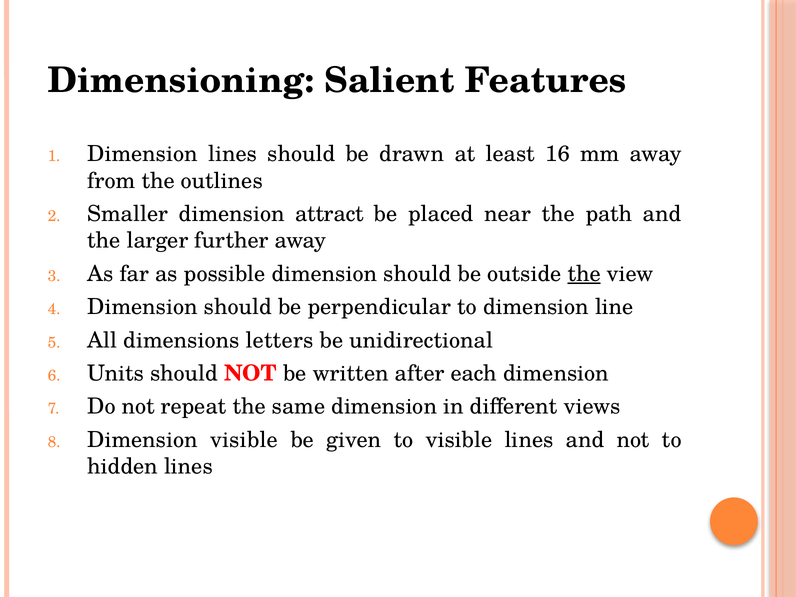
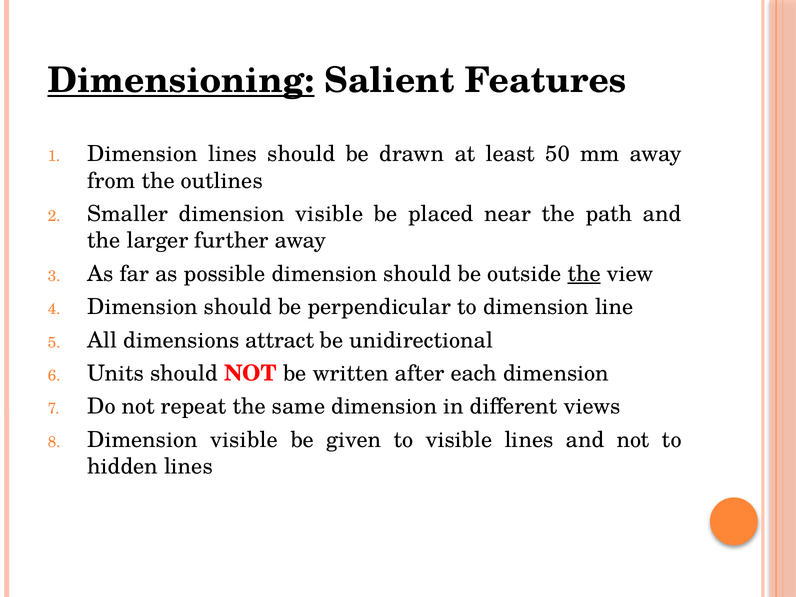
Dimensioning underline: none -> present
16: 16 -> 50
Smaller dimension attract: attract -> visible
letters: letters -> attract
